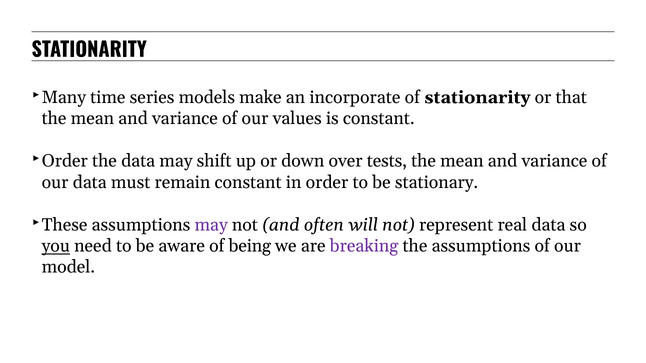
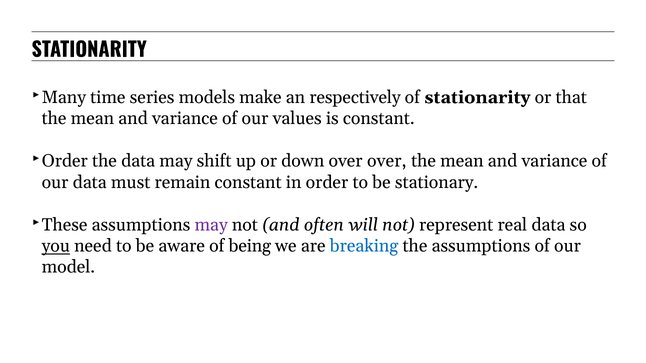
incorporate: incorporate -> respectively
over tests: tests -> over
breaking colour: purple -> blue
